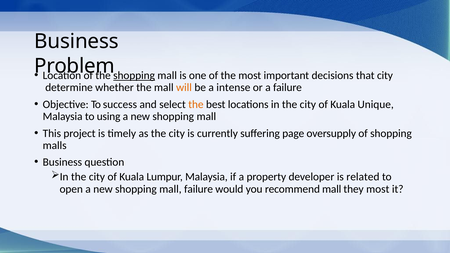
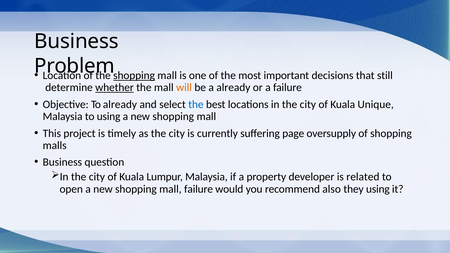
that city: city -> still
whether underline: none -> present
a intense: intense -> already
To success: success -> already
the at (196, 104) colour: orange -> blue
recommend mall: mall -> also
they most: most -> using
